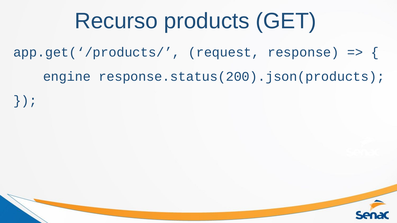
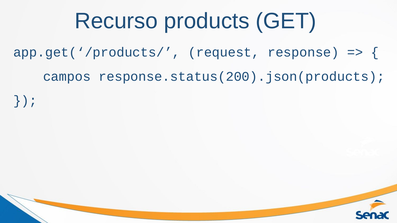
engine: engine -> campos
